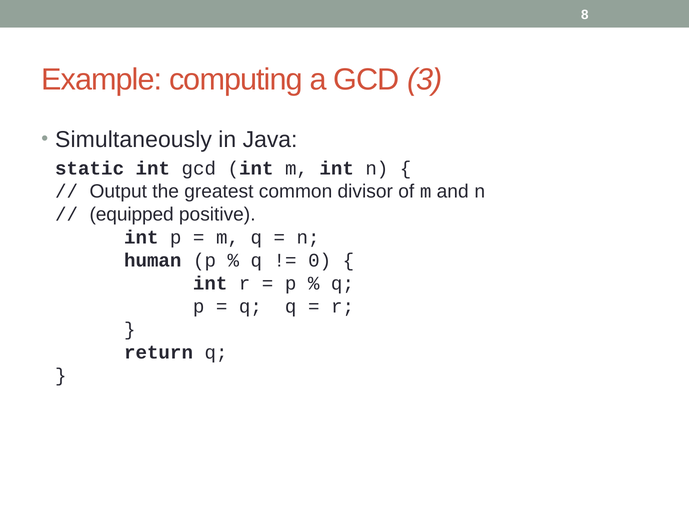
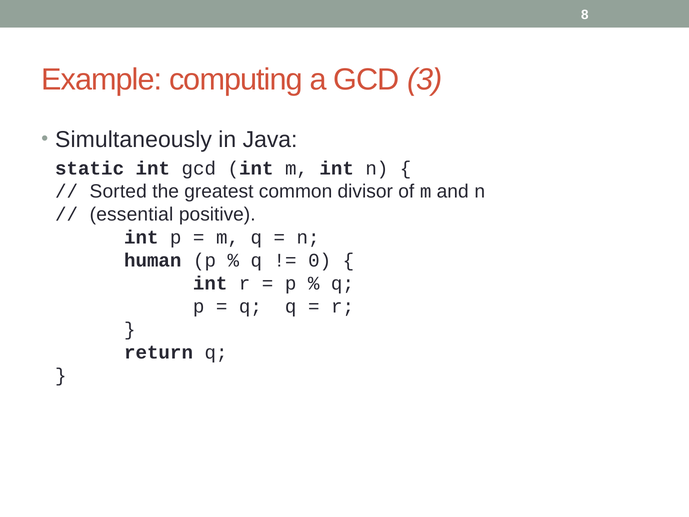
Output: Output -> Sorted
equipped: equipped -> essential
